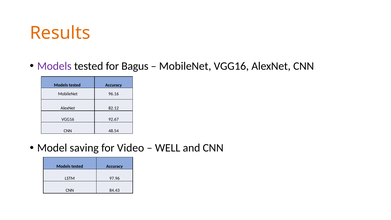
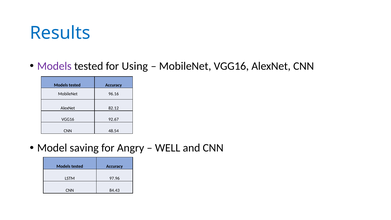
Results colour: orange -> blue
Bagus: Bagus -> Using
Video: Video -> Angry
